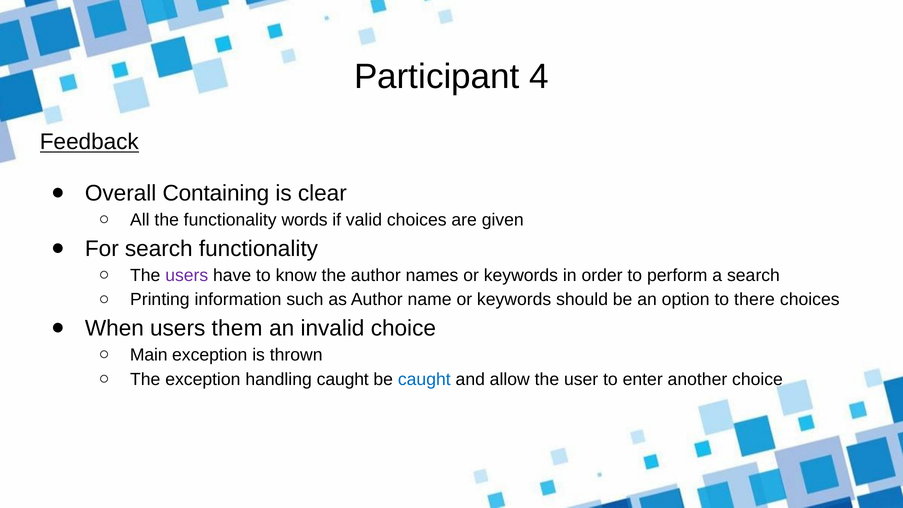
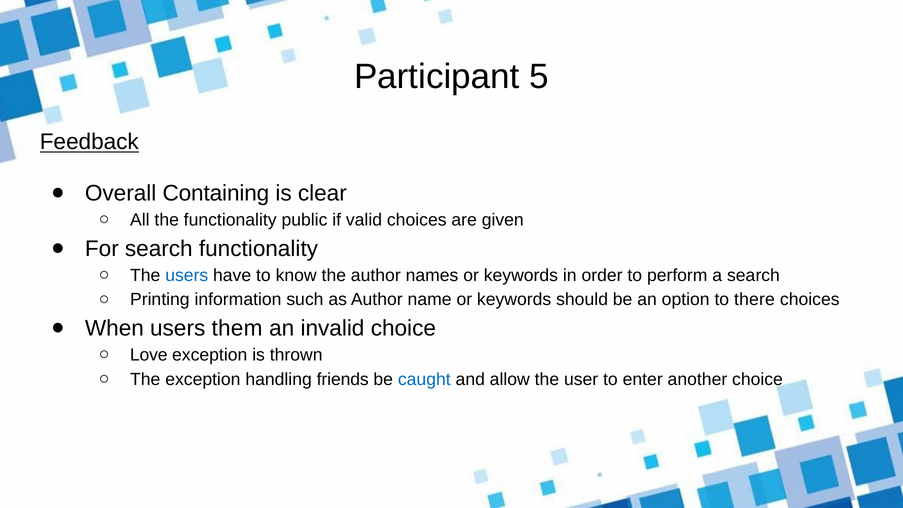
4: 4 -> 5
words: words -> public
users at (187, 275) colour: purple -> blue
Main: Main -> Love
handling caught: caught -> friends
